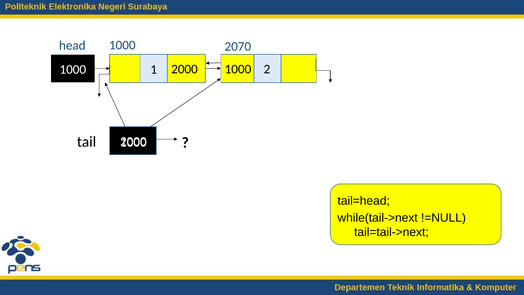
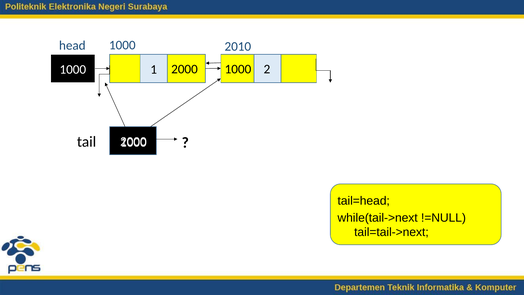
2070: 2070 -> 2010
